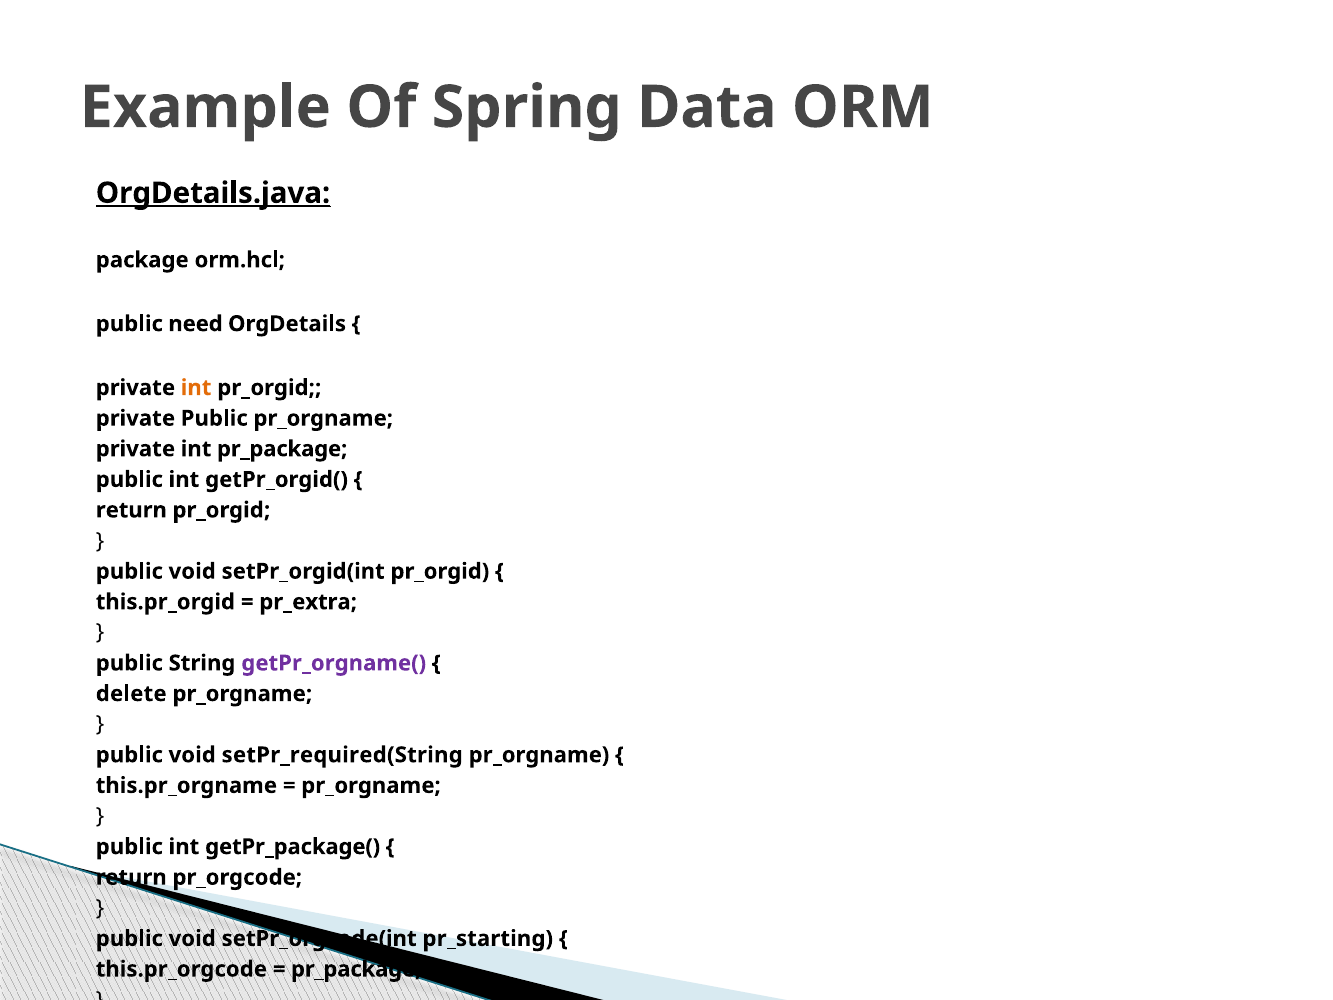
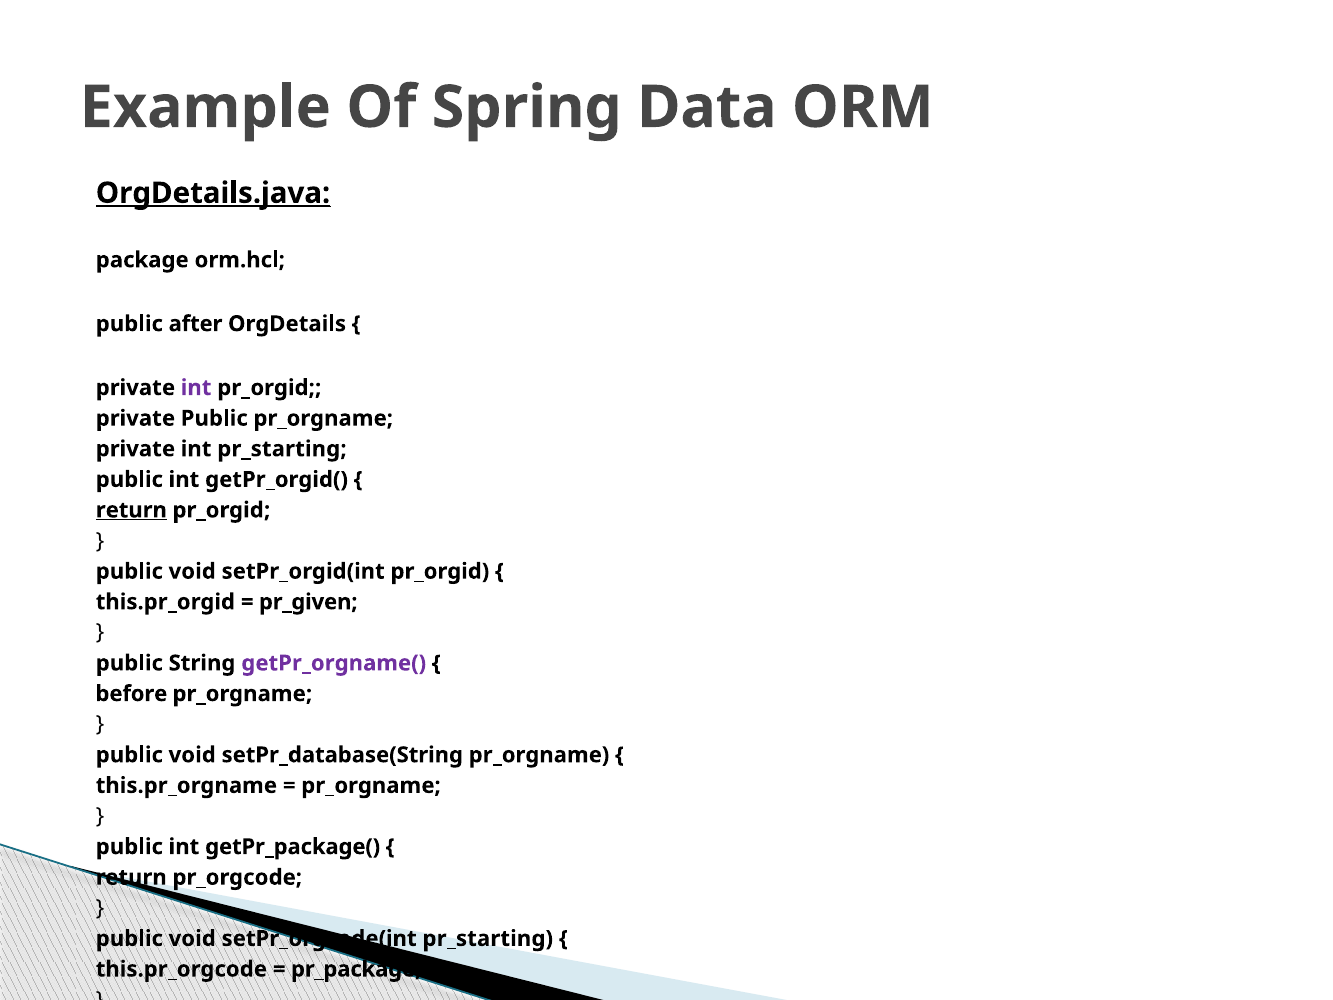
need: need -> after
int at (196, 388) colour: orange -> purple
int pr_package: pr_package -> pr_starting
return at (131, 510) underline: none -> present
pr_extra: pr_extra -> pr_given
delete: delete -> before
setPr_required(String: setPr_required(String -> setPr_database(String
